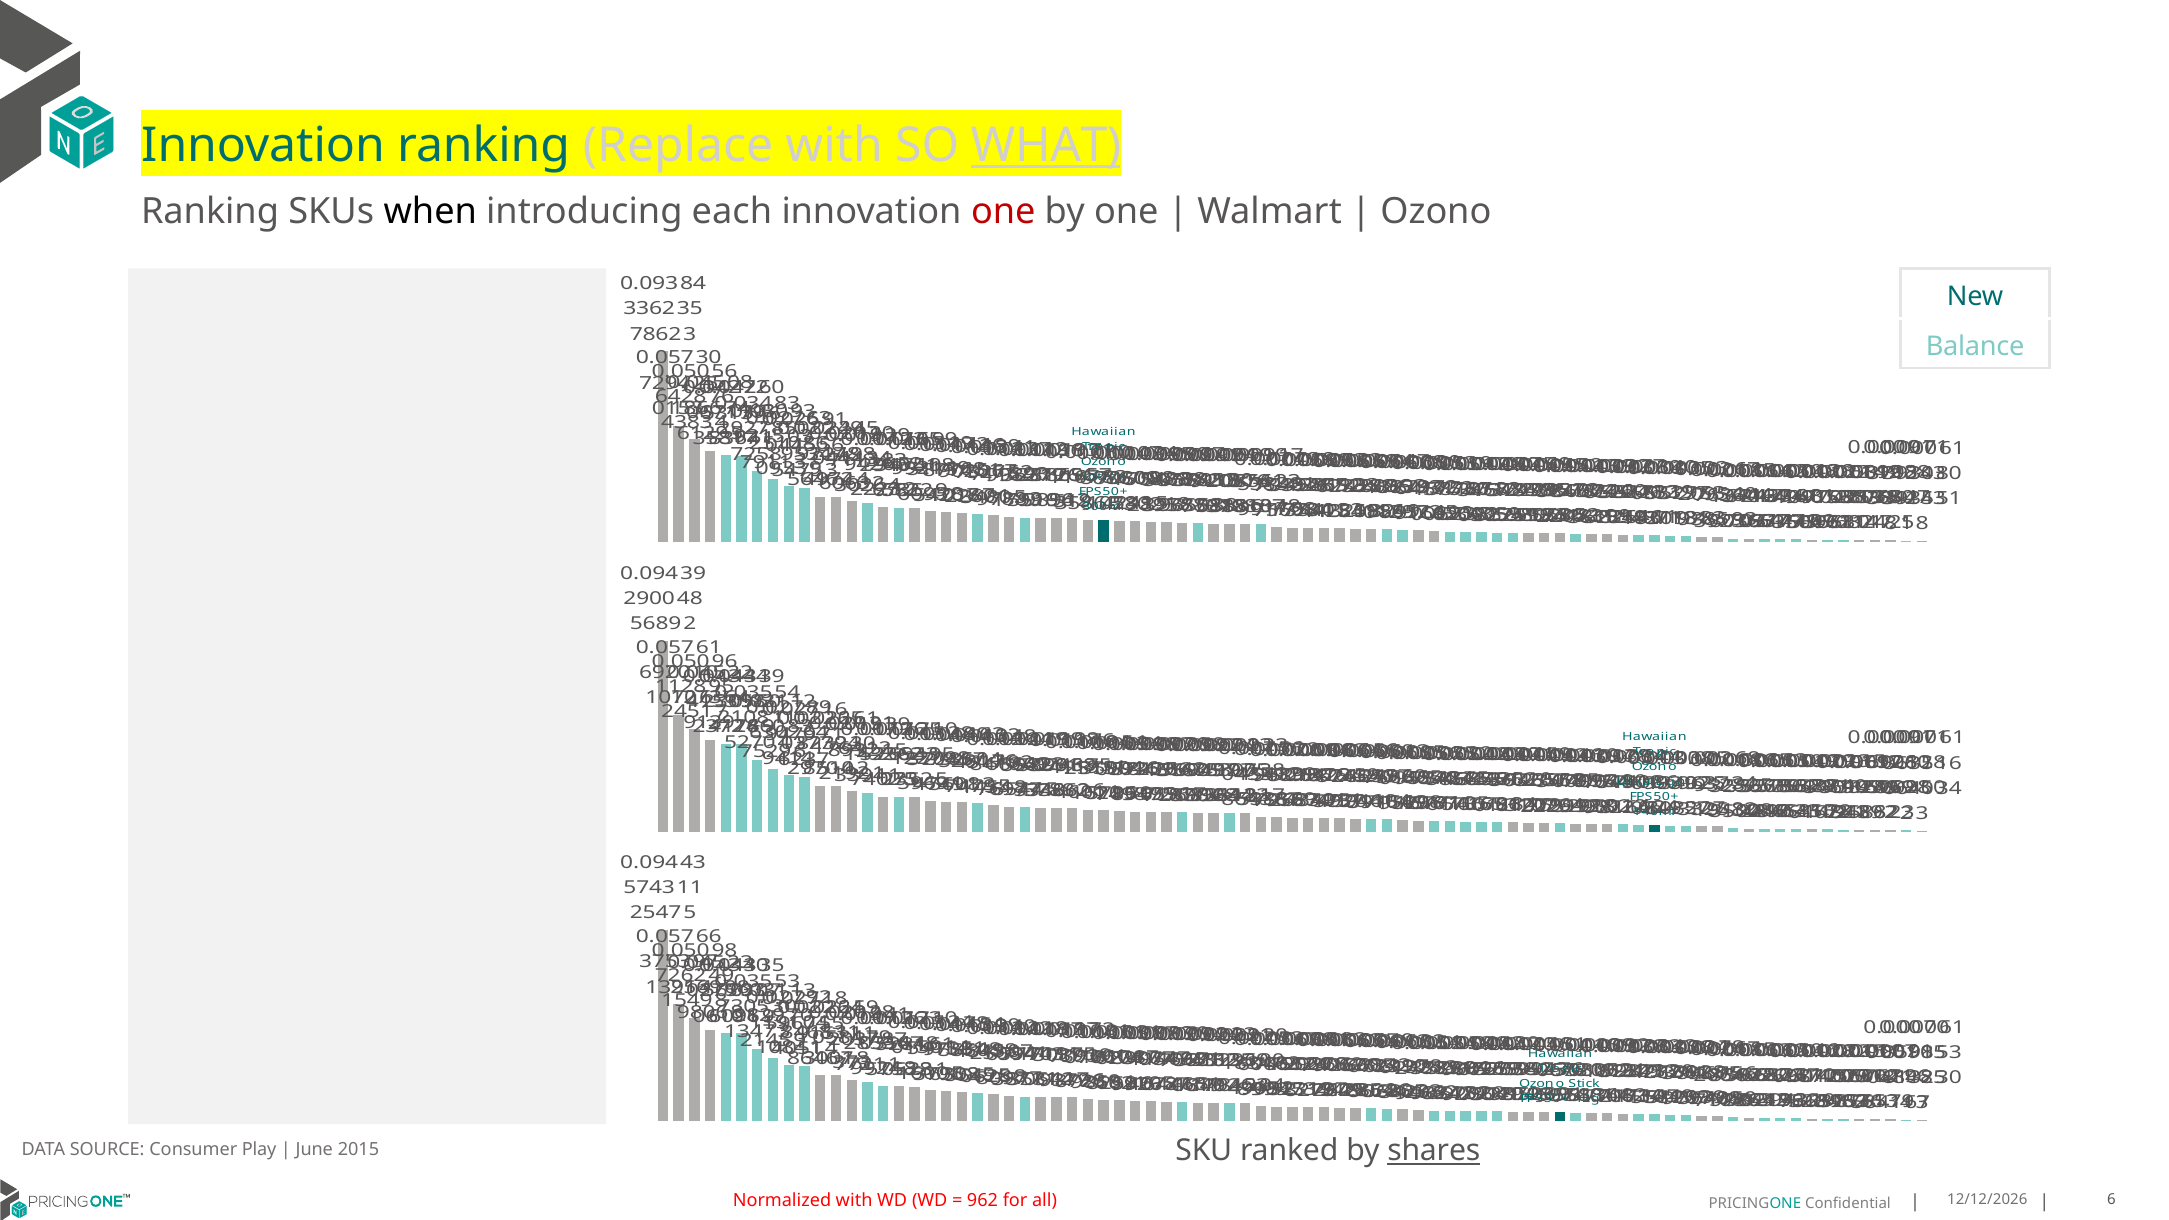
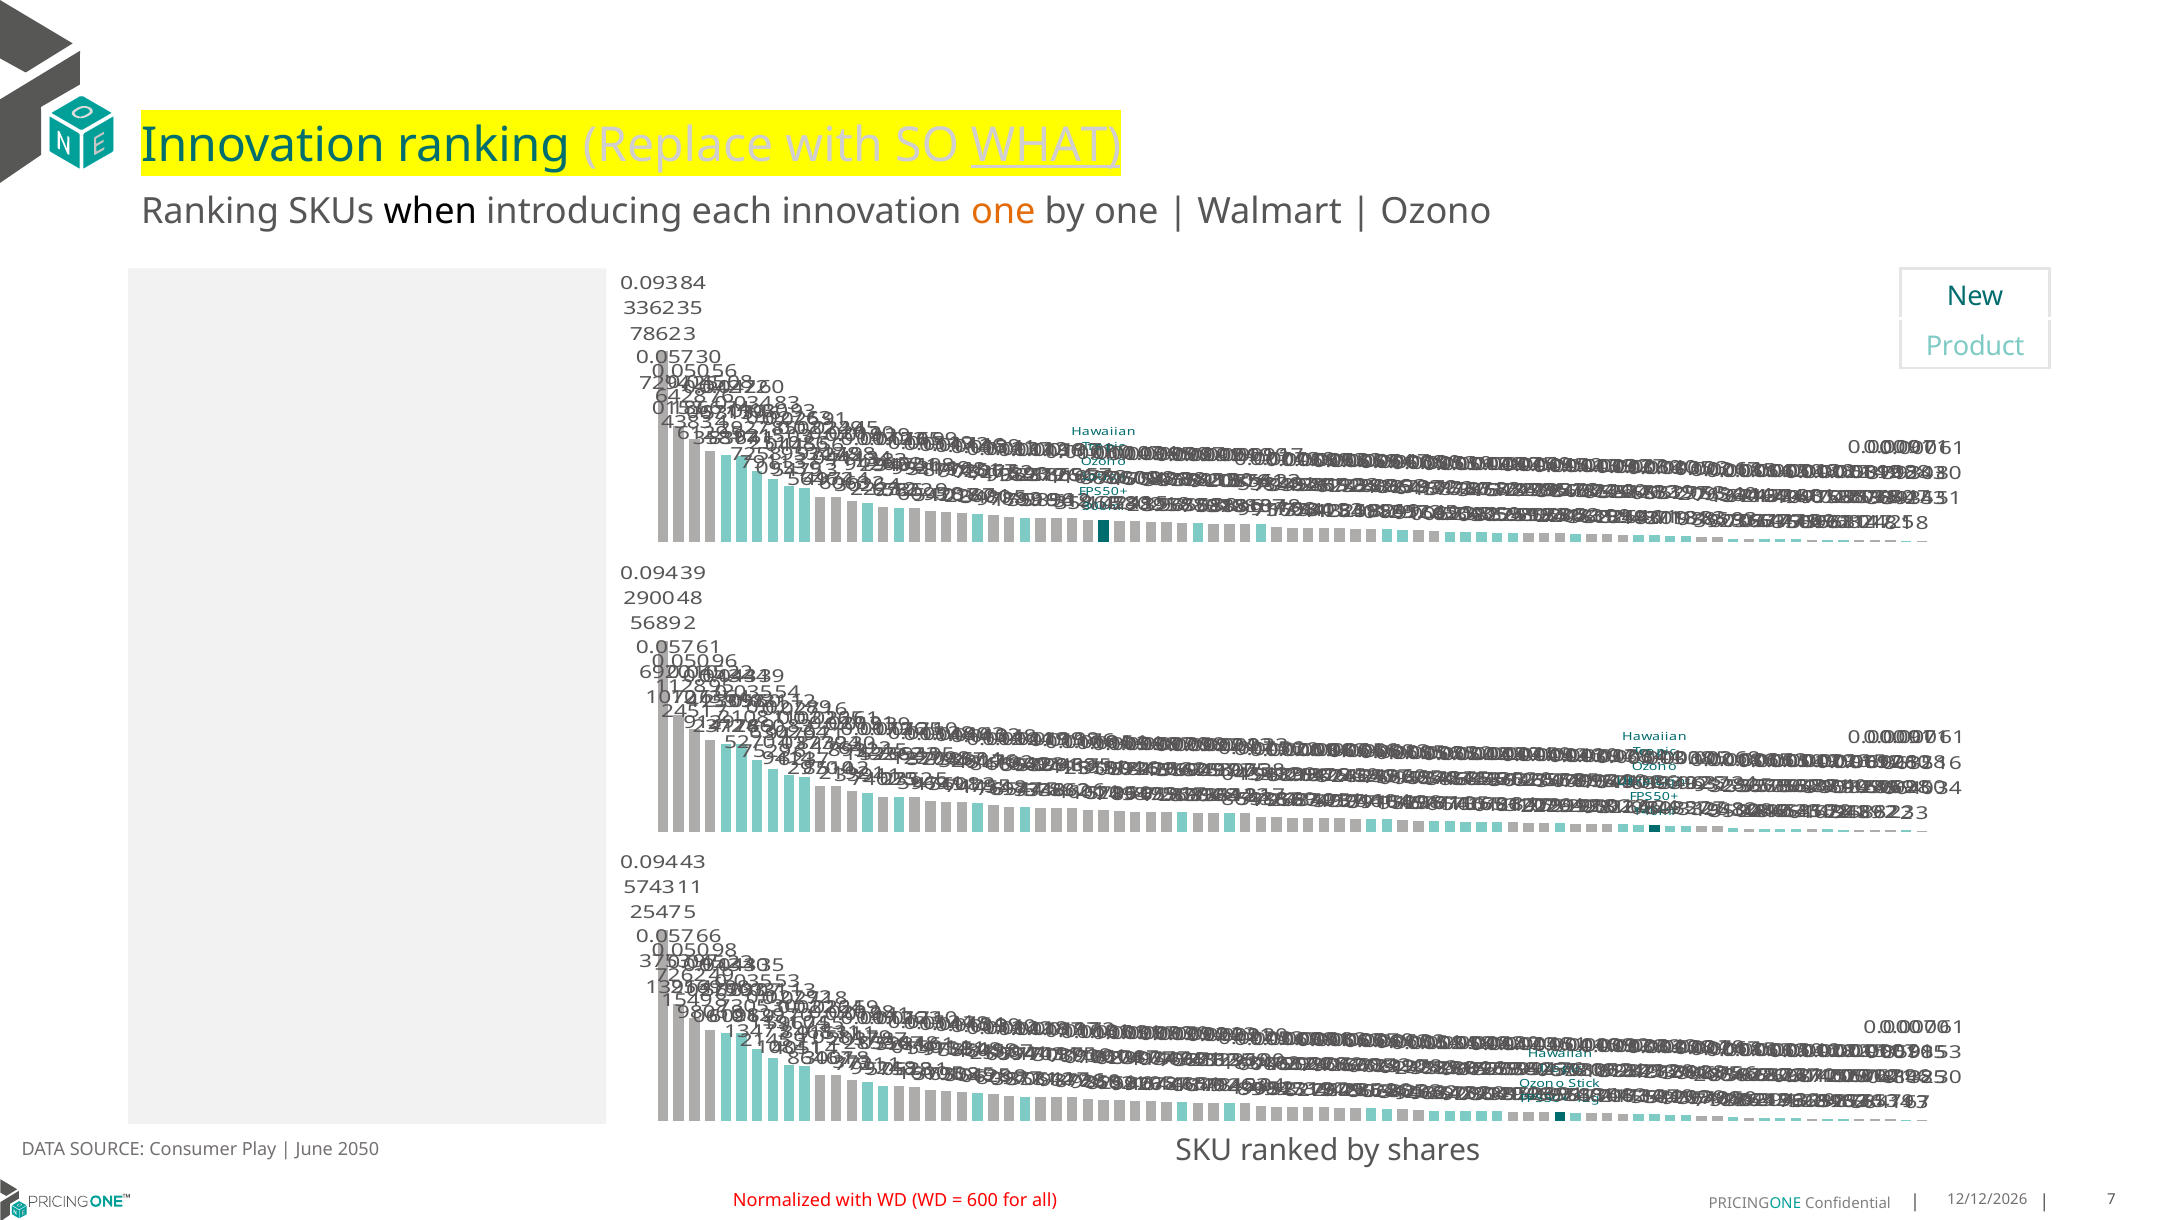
one at (1003, 211) colour: red -> orange
Balance: Balance -> Product
shares underline: present -> none
2015: 2015 -> 2050
962: 962 -> 600
6: 6 -> 7
